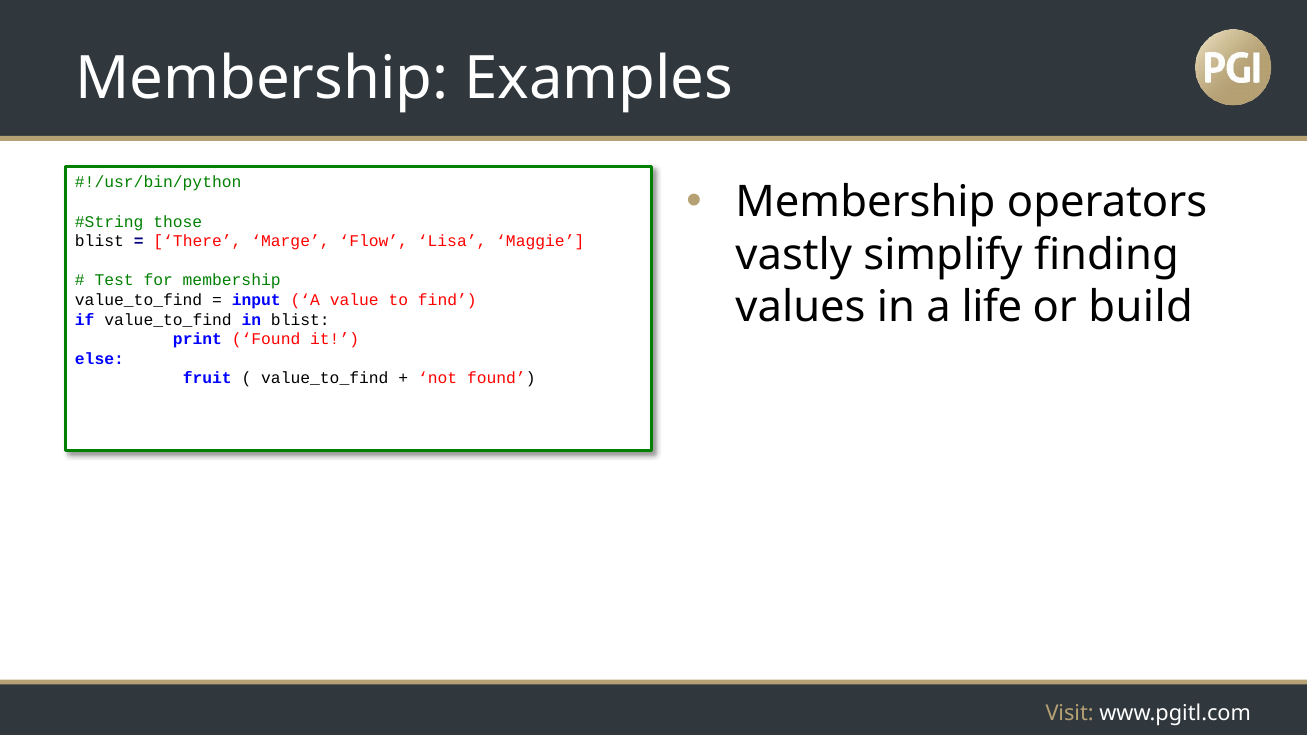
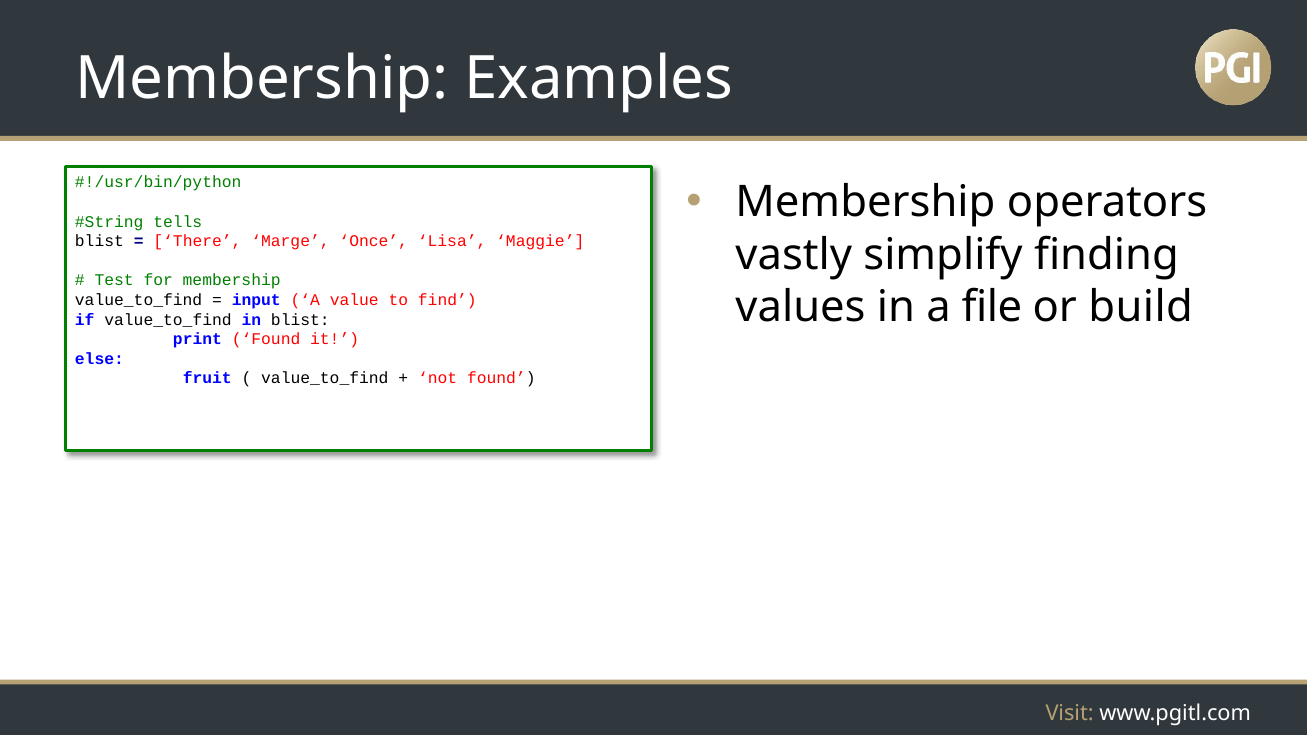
those: those -> tells
Flow: Flow -> Once
life: life -> file
